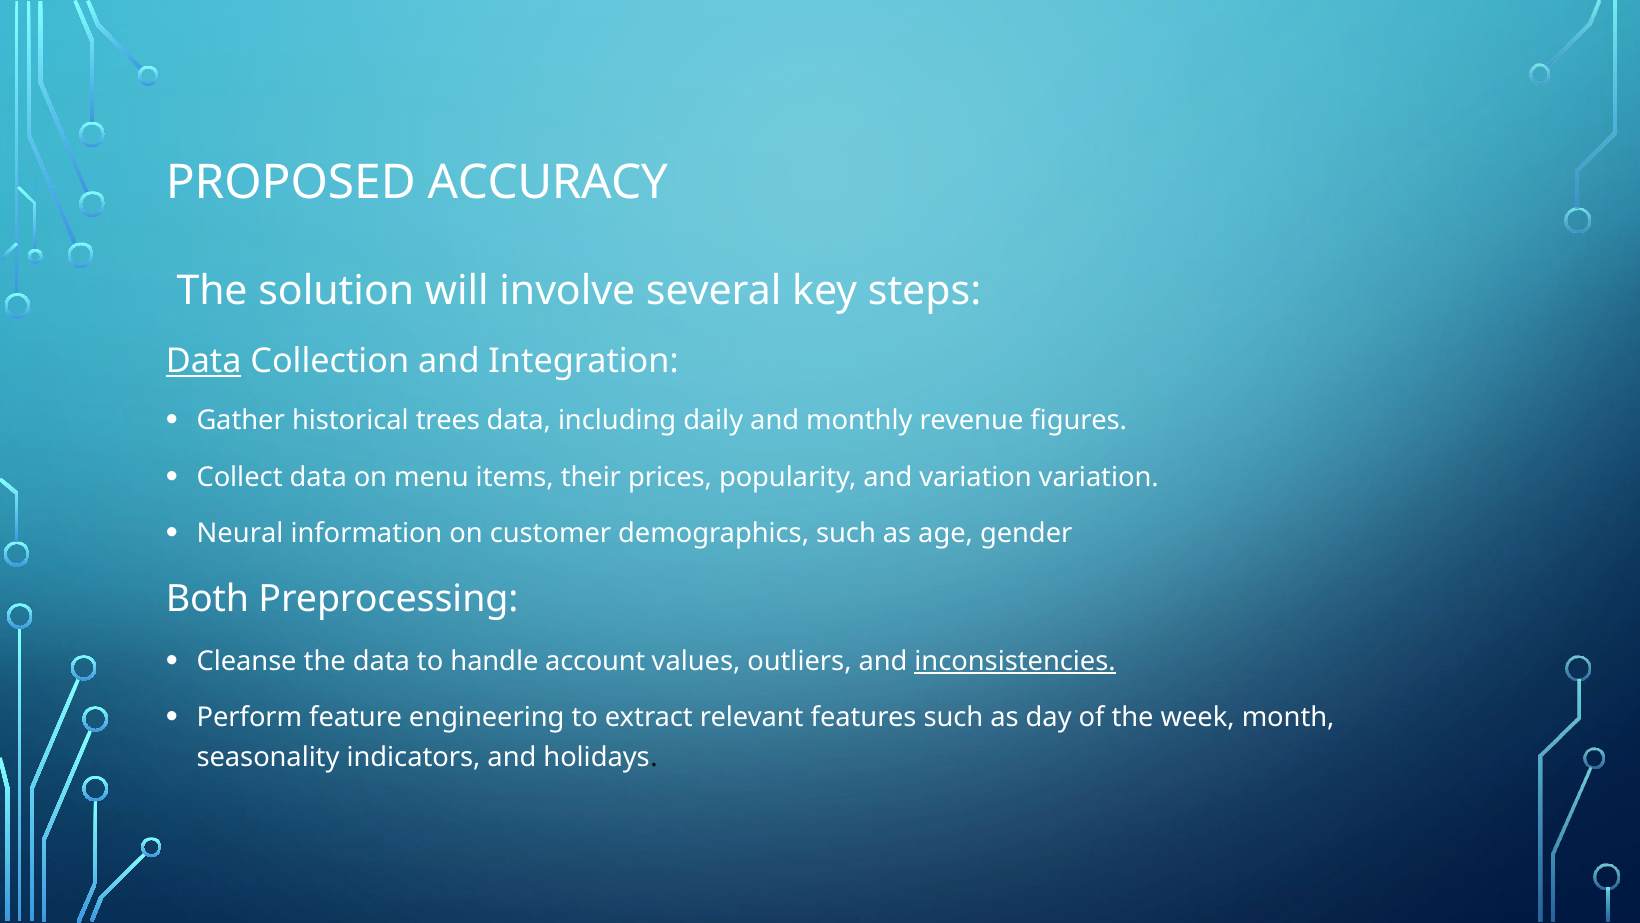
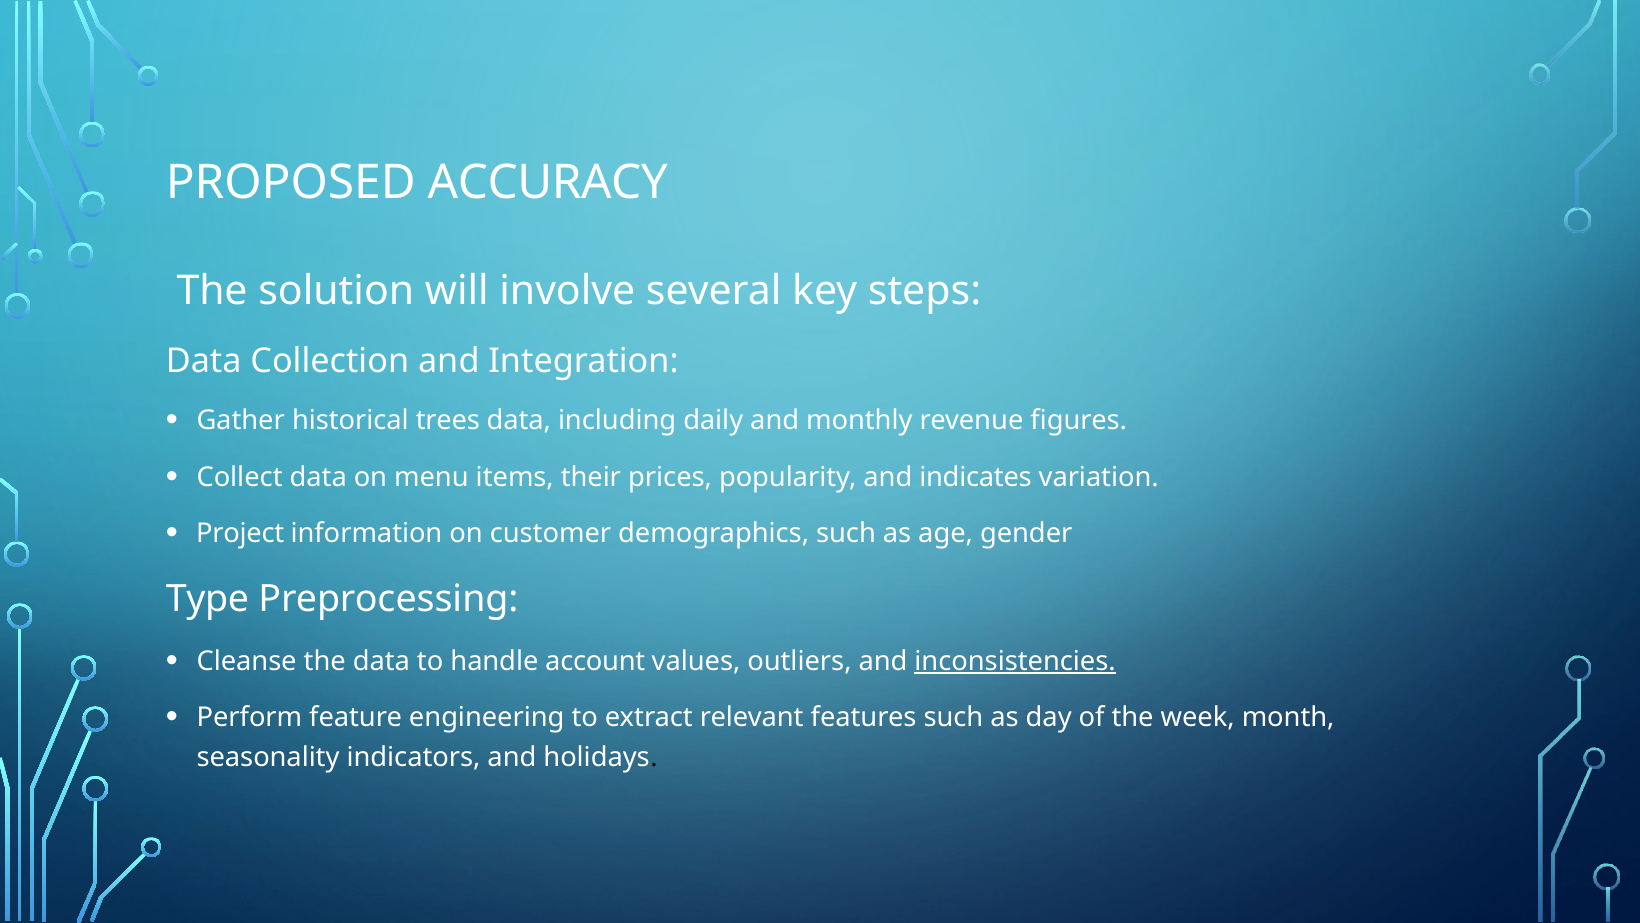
Data at (204, 361) underline: present -> none
and variation: variation -> indicates
Neural: Neural -> Project
Both: Both -> Type
